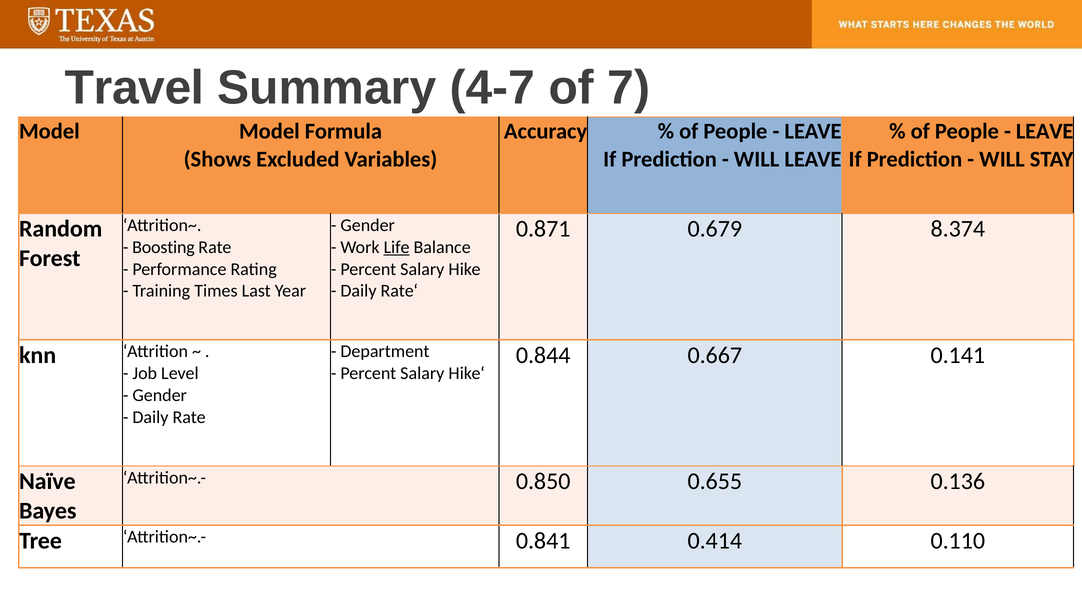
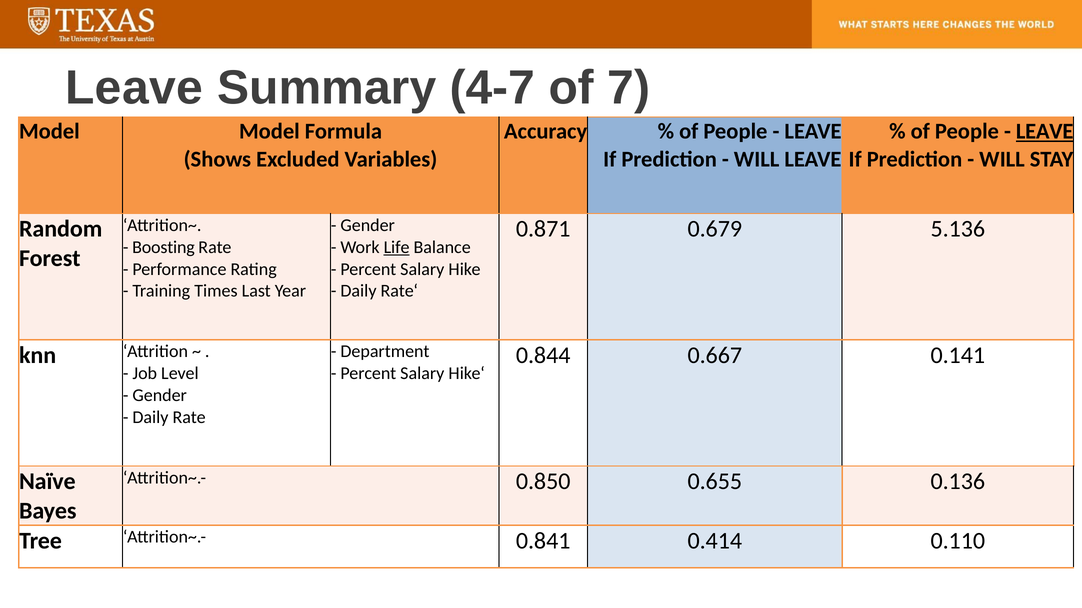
Travel at (135, 88): Travel -> Leave
LEAVE at (1045, 132) underline: none -> present
8.374: 8.374 -> 5.136
